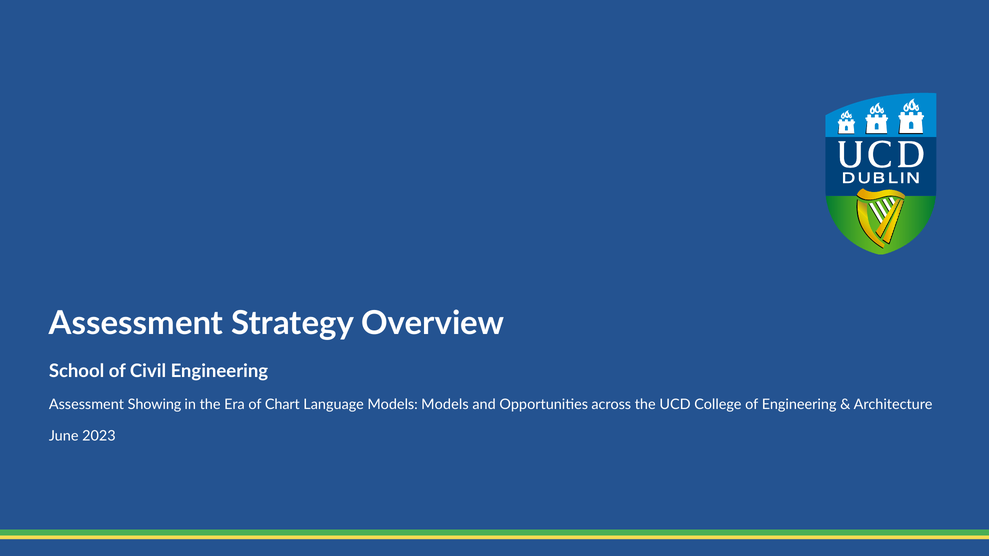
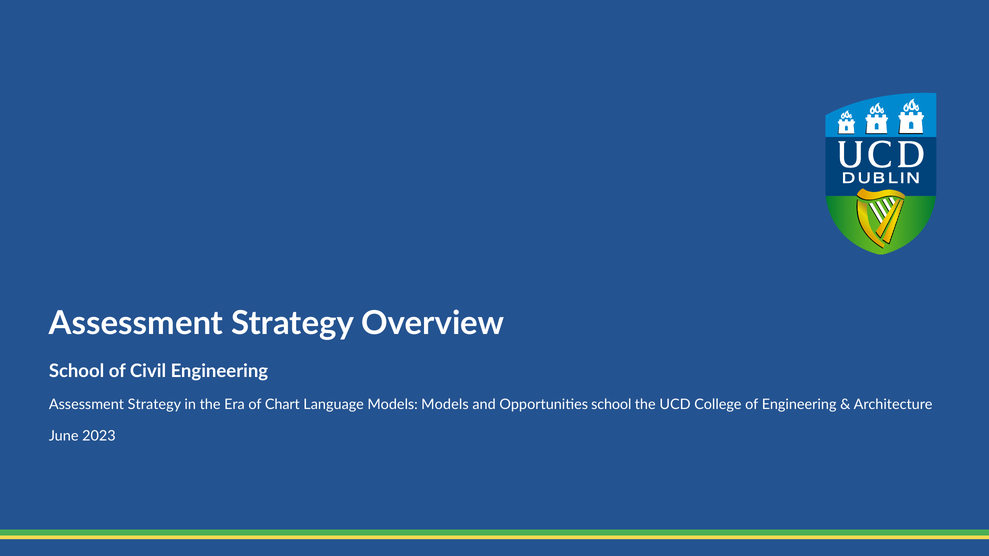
Showing at (154, 405): Showing -> Strategy
Opportunities across: across -> school
